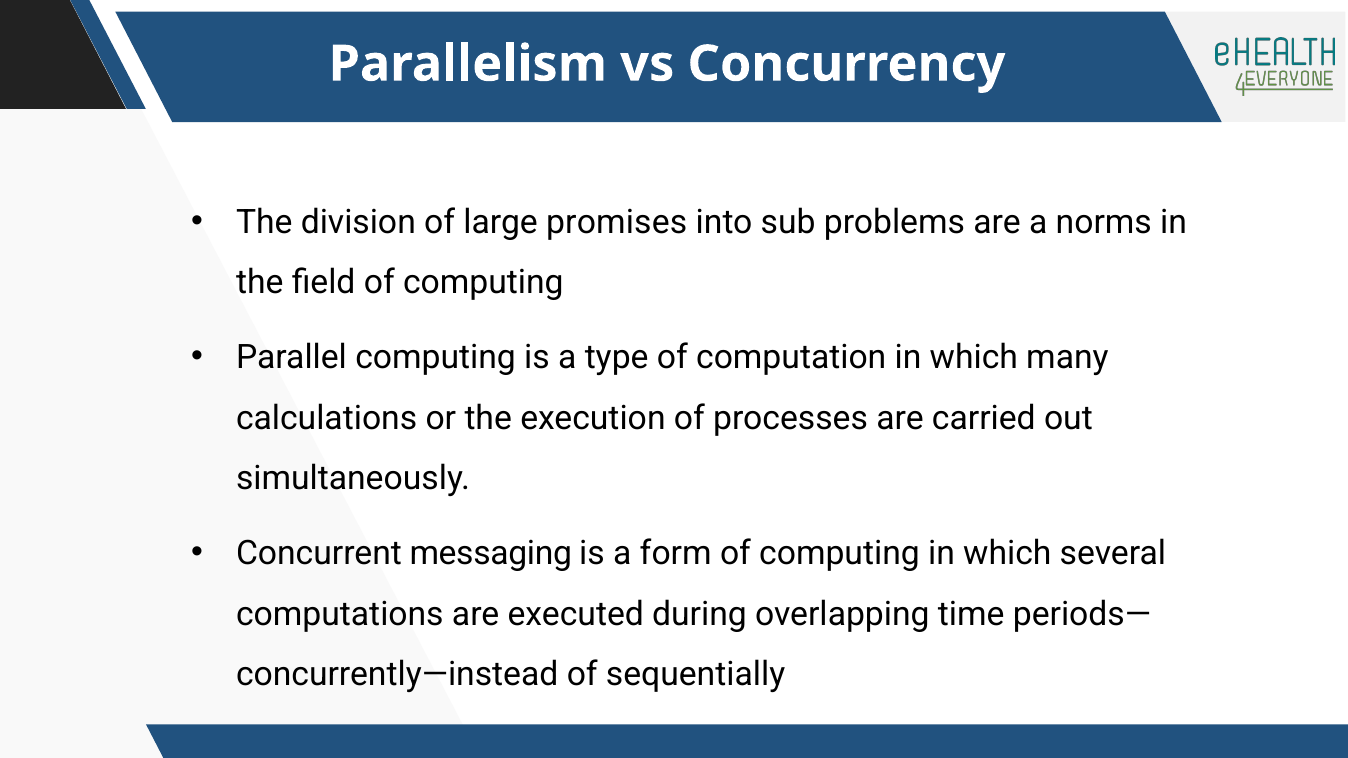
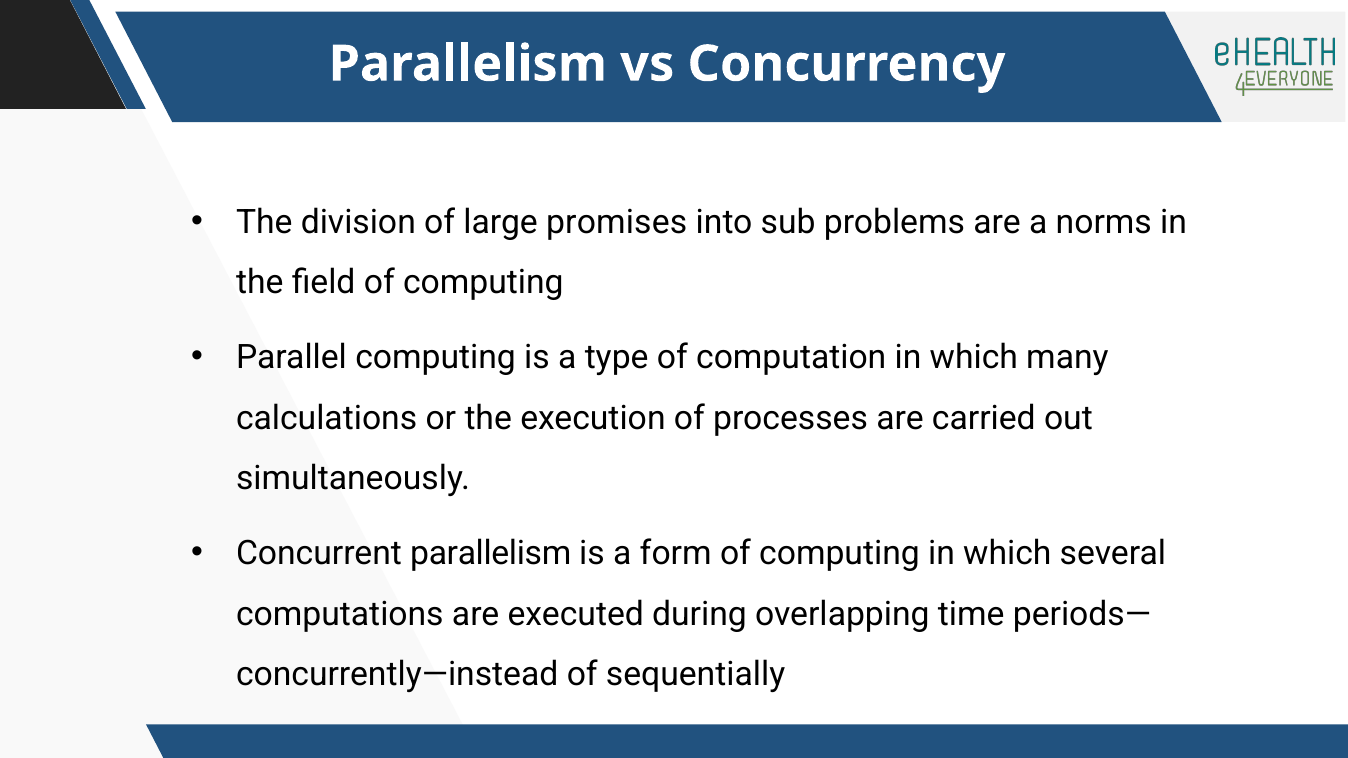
Concurrent messaging: messaging -> parallelism
